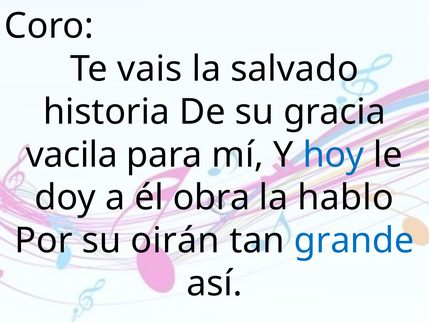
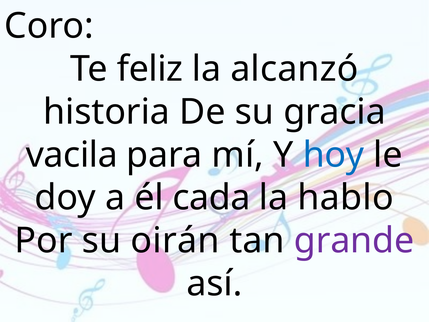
vais: vais -> feliz
salvado: salvado -> alcanzó
obra: obra -> cada
grande colour: blue -> purple
